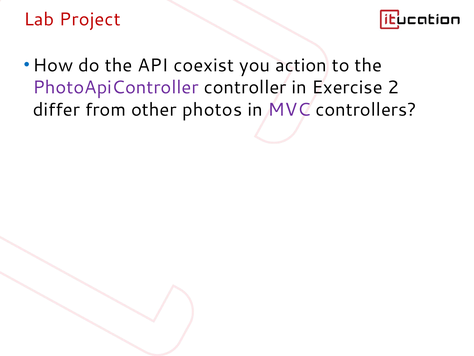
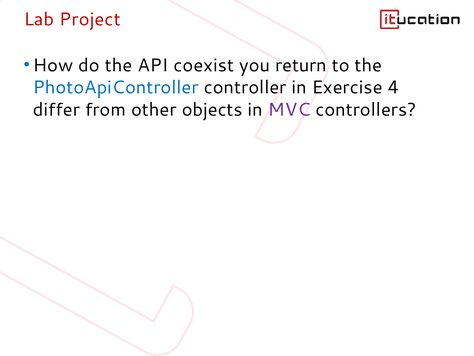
action: action -> return
PhotoApiController colour: purple -> blue
2: 2 -> 4
photos: photos -> objects
